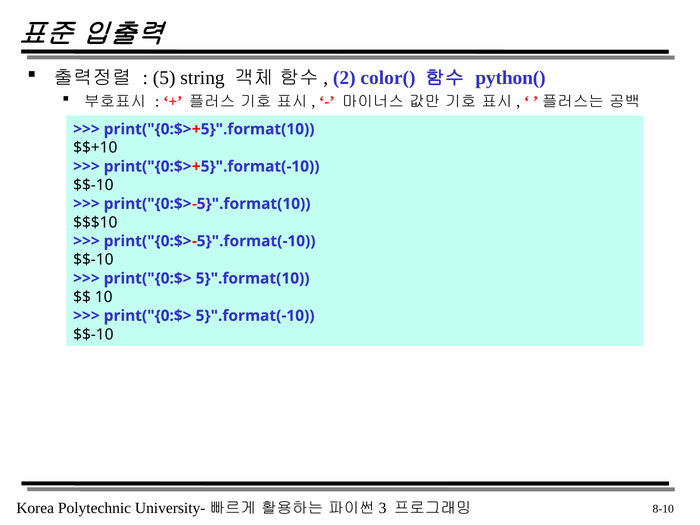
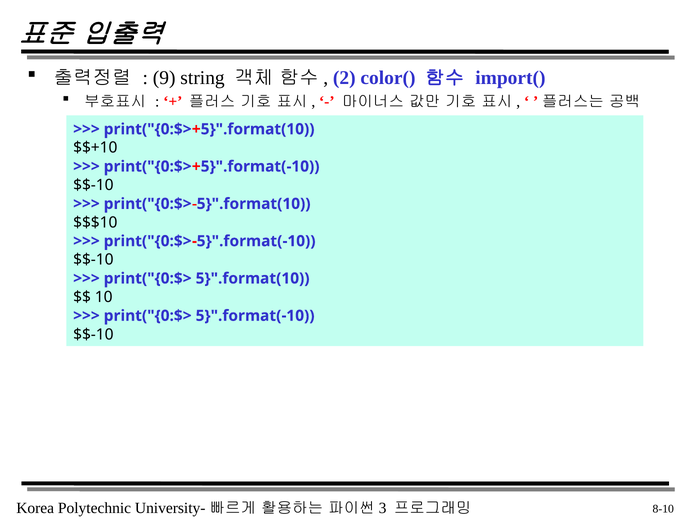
5: 5 -> 9
python(: python( -> import(
